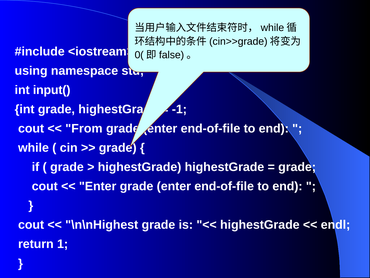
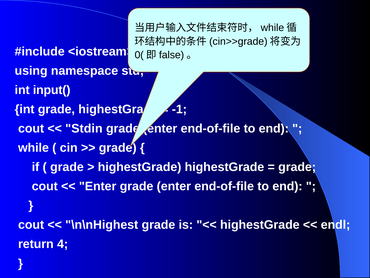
From: From -> Stdin
1: 1 -> 4
